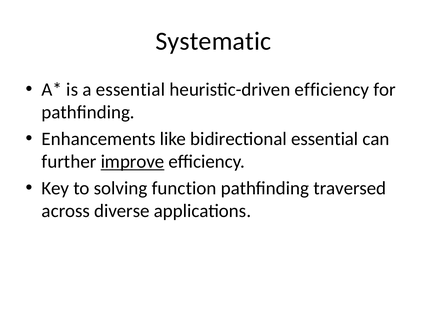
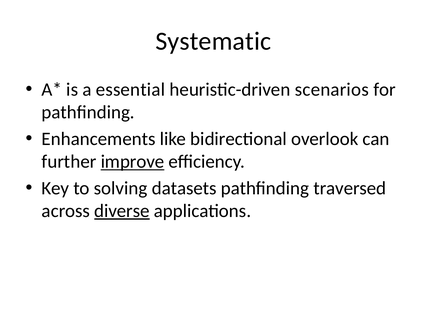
heuristic-driven efficiency: efficiency -> scenarios
bidirectional essential: essential -> overlook
function: function -> datasets
diverse underline: none -> present
